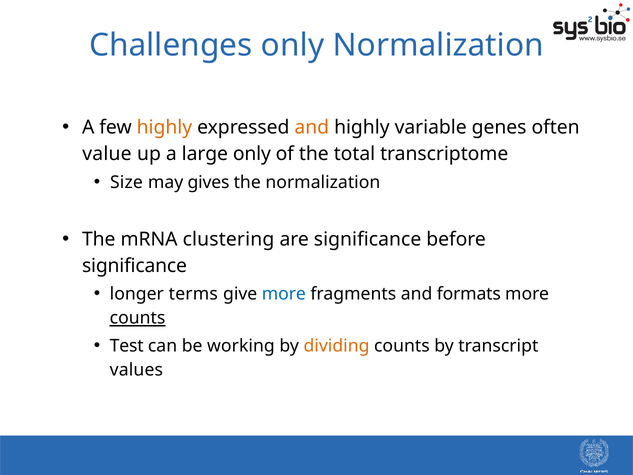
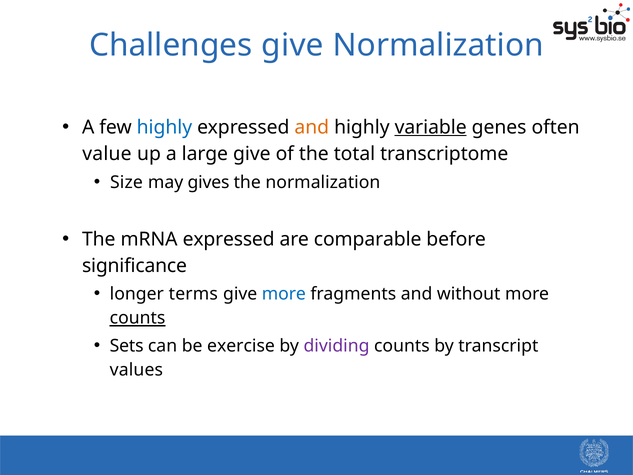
Challenges only: only -> give
highly at (164, 127) colour: orange -> blue
variable underline: none -> present
large only: only -> give
mRNA clustering: clustering -> expressed
are significance: significance -> comparable
formats: formats -> without
Test: Test -> Sets
working: working -> exercise
dividing colour: orange -> purple
